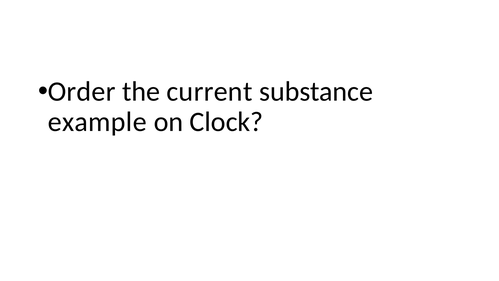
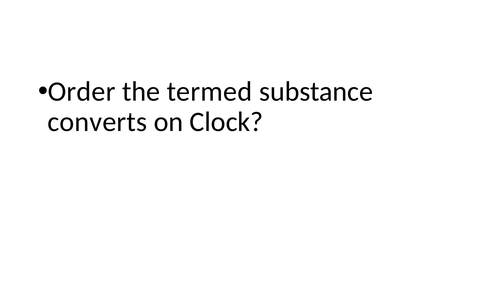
current: current -> termed
example: example -> converts
